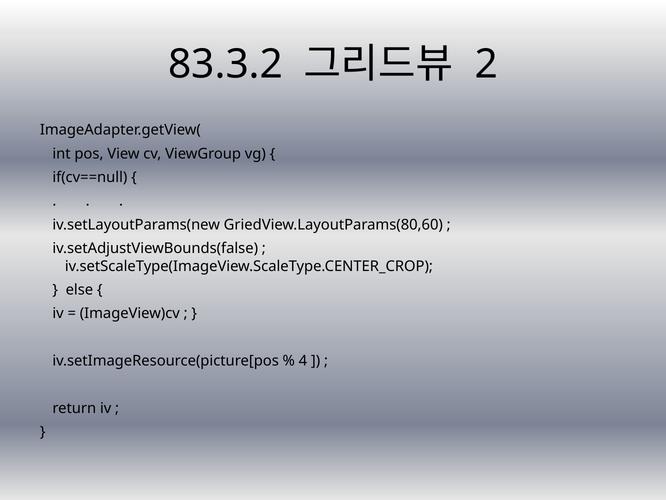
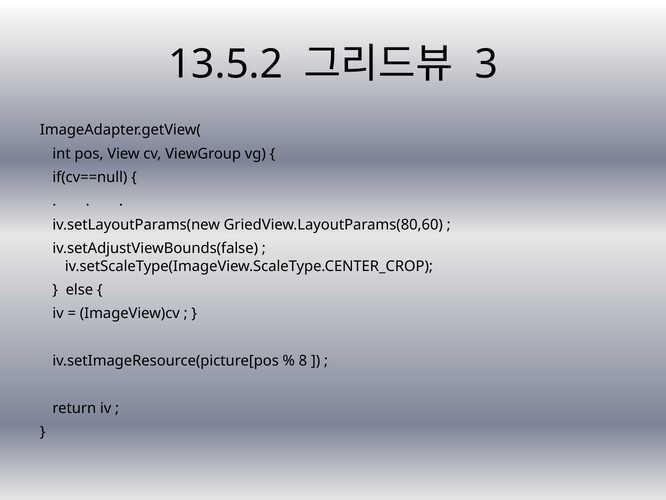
83.3.2: 83.3.2 -> 13.5.2
2: 2 -> 3
4: 4 -> 8
